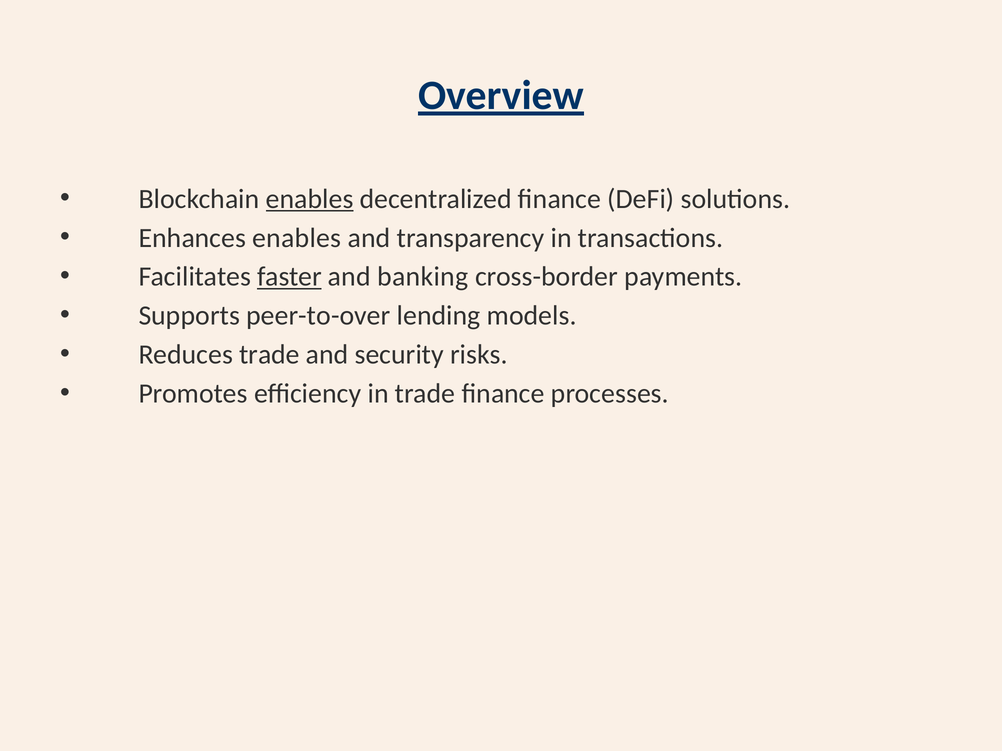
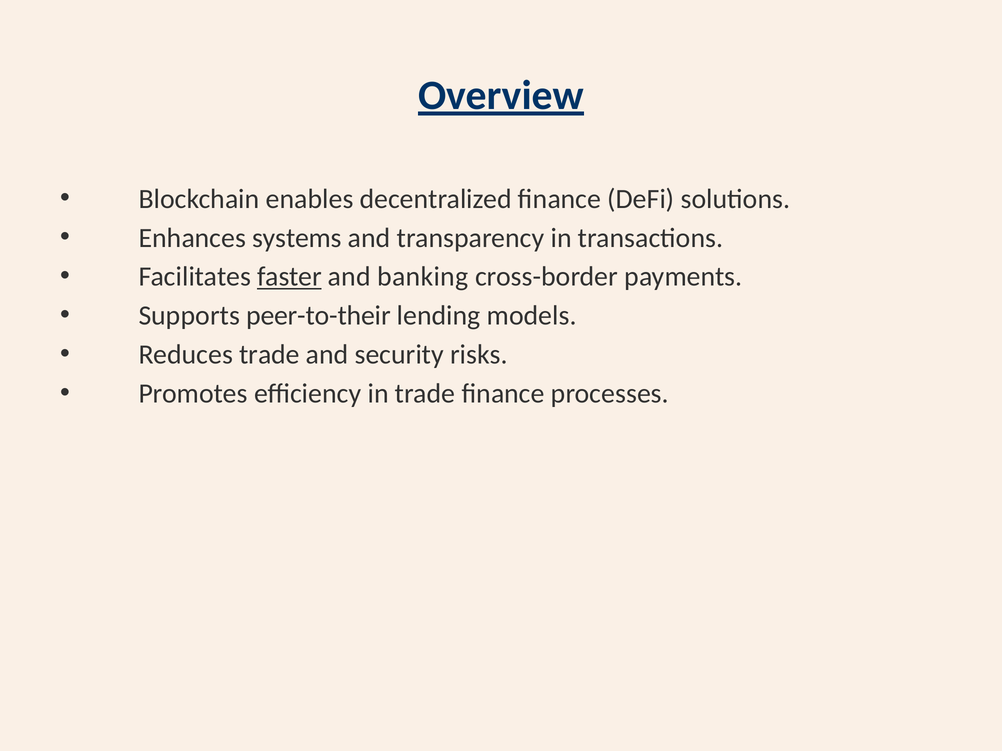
enables at (310, 199) underline: present -> none
enables at (297, 238): enables -> systems
peer-to-over: peer-to-over -> peer-to-their
